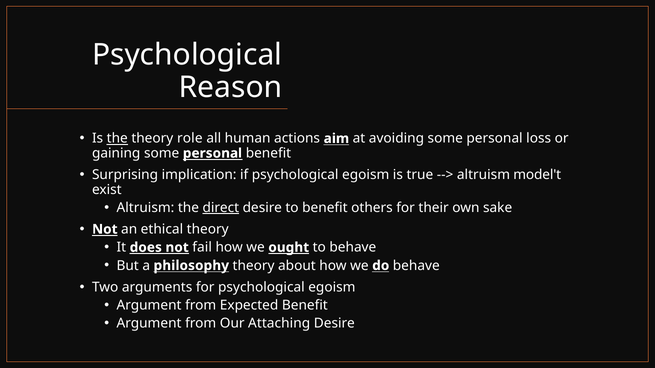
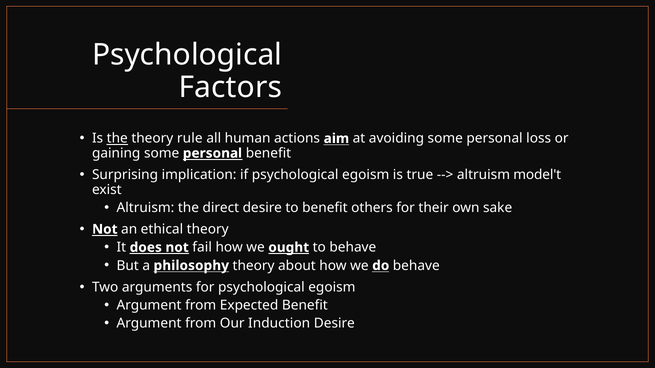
Reason: Reason -> Factors
role: role -> rule
direct underline: present -> none
Attaching: Attaching -> Induction
